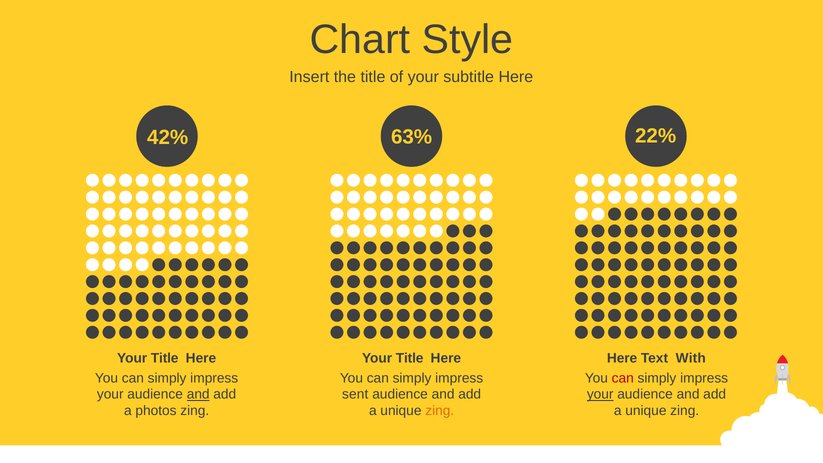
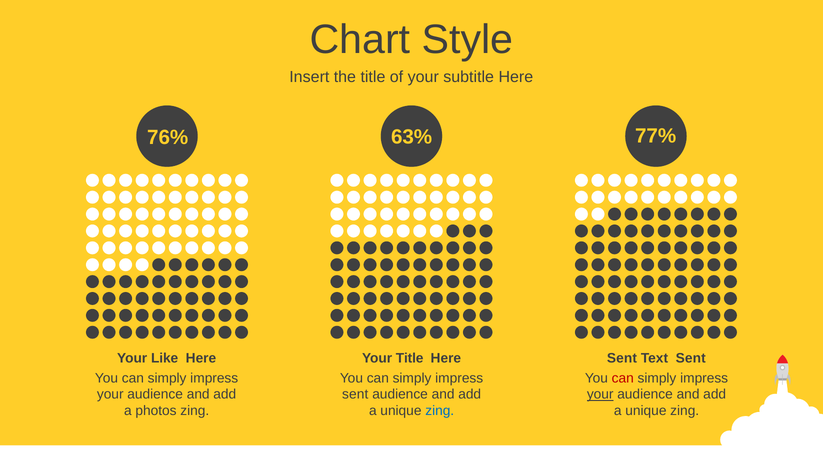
42%: 42% -> 76%
22%: 22% -> 77%
Title at (165, 358): Title -> Like
Here at (622, 358): Here -> Sent
Text With: With -> Sent
and at (198, 394) underline: present -> none
zing at (440, 411) colour: orange -> blue
